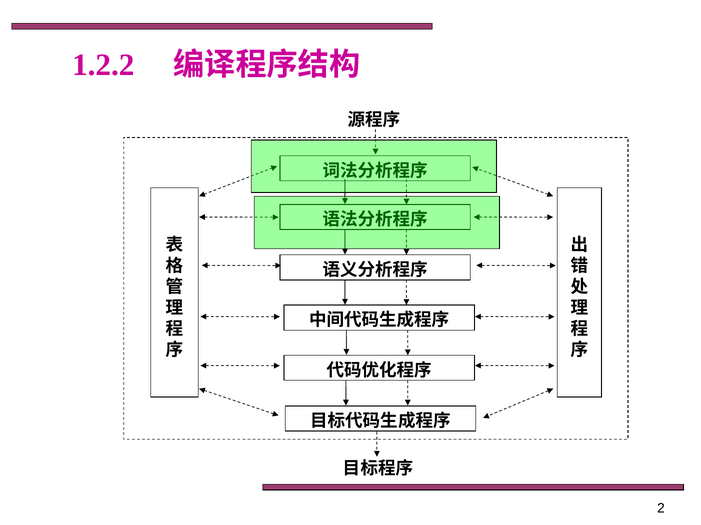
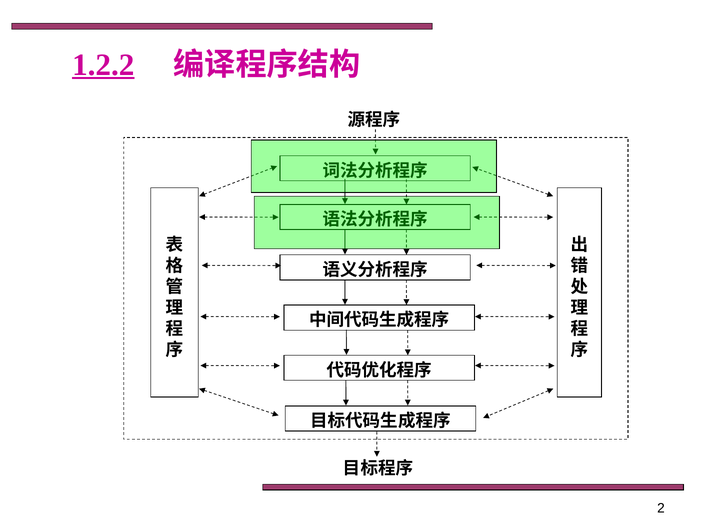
1.2.2 underline: none -> present
